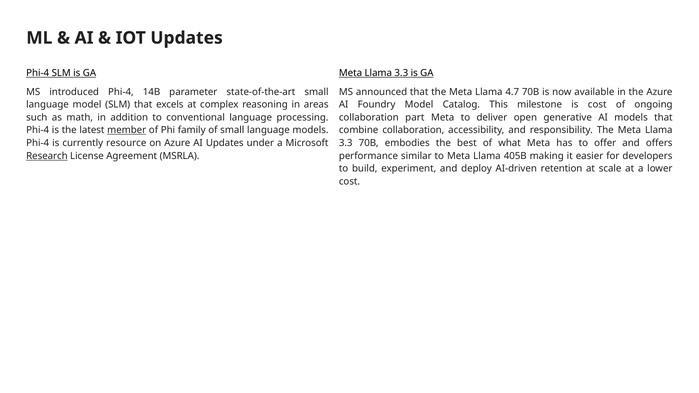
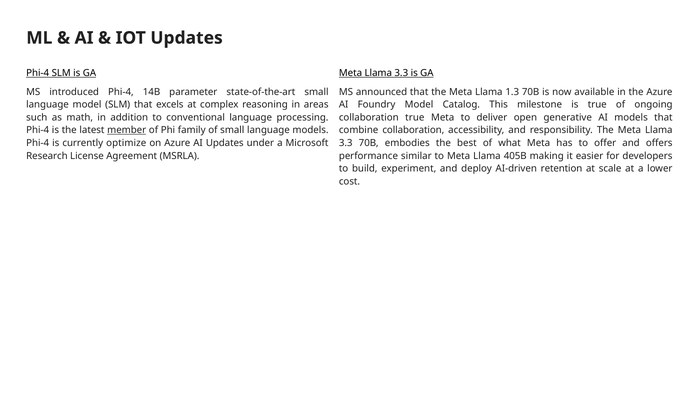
4.7: 4.7 -> 1.3
is cost: cost -> true
collaboration part: part -> true
resource: resource -> optimize
Research underline: present -> none
